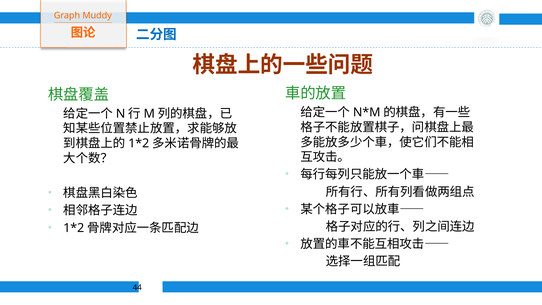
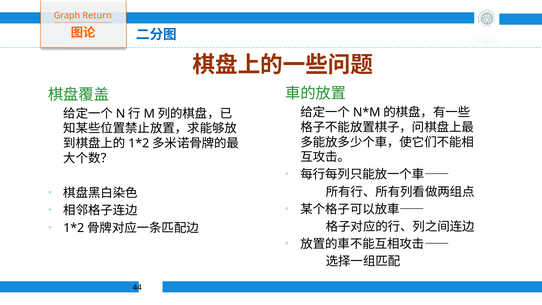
Muddy: Muddy -> Return
